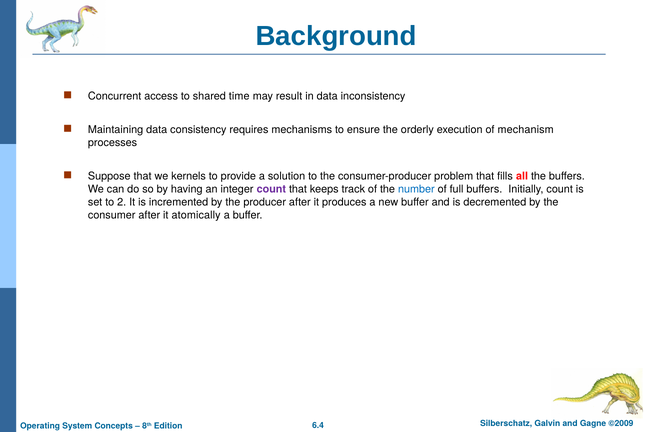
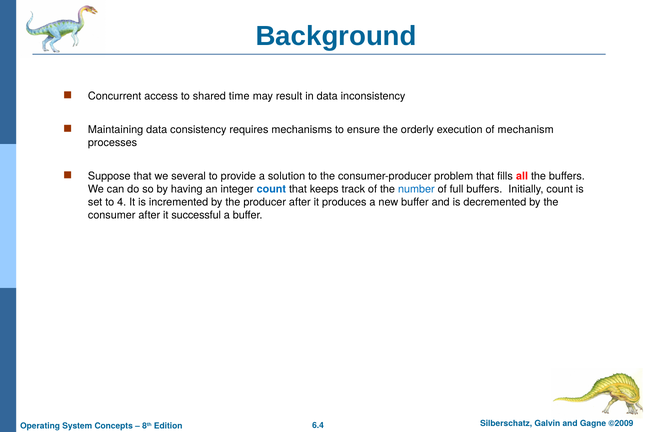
kernels: kernels -> several
count at (271, 189) colour: purple -> blue
2: 2 -> 4
atomically: atomically -> successful
